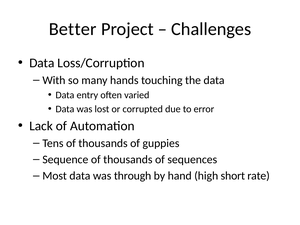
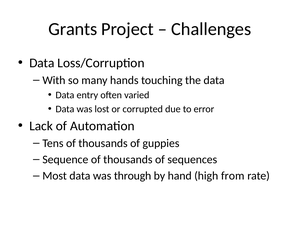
Better: Better -> Grants
short: short -> from
